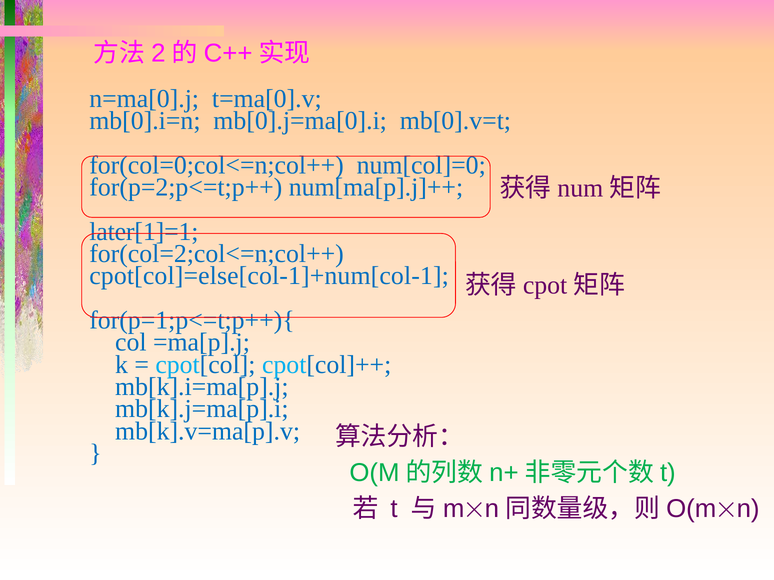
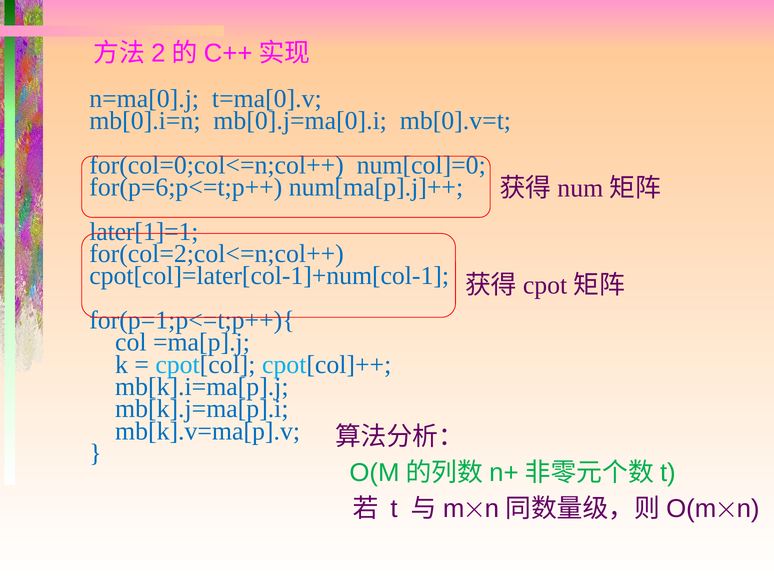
for(p=2;p<=t;p++: for(p=2;p<=t;p++ -> for(p=6;p<=t;p++
cpot[col]=else[col-1]+num[col-1: cpot[col]=else[col-1]+num[col-1 -> cpot[col]=later[col-1]+num[col-1
